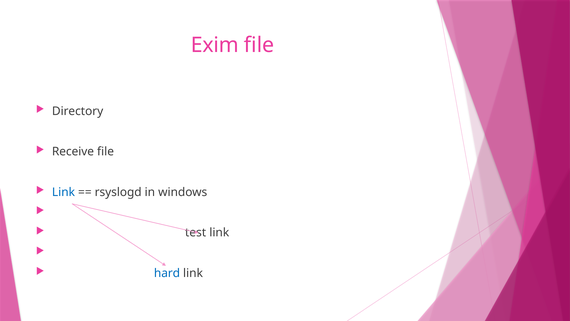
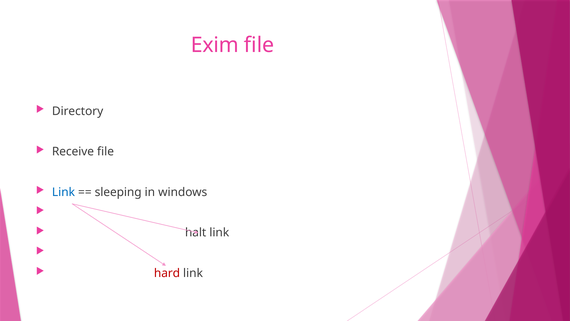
rsyslogd: rsyslogd -> sleeping
test: test -> halt
hard colour: blue -> red
